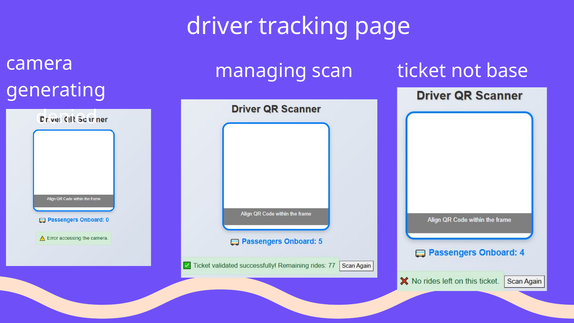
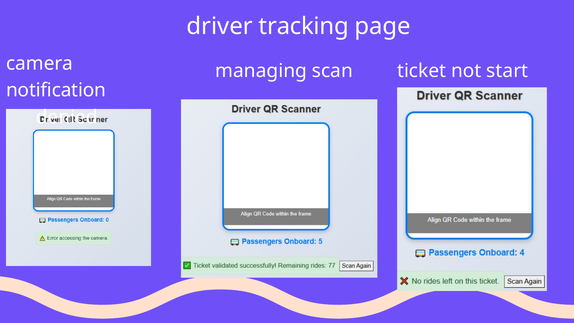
base: base -> start
generating: generating -> notification
